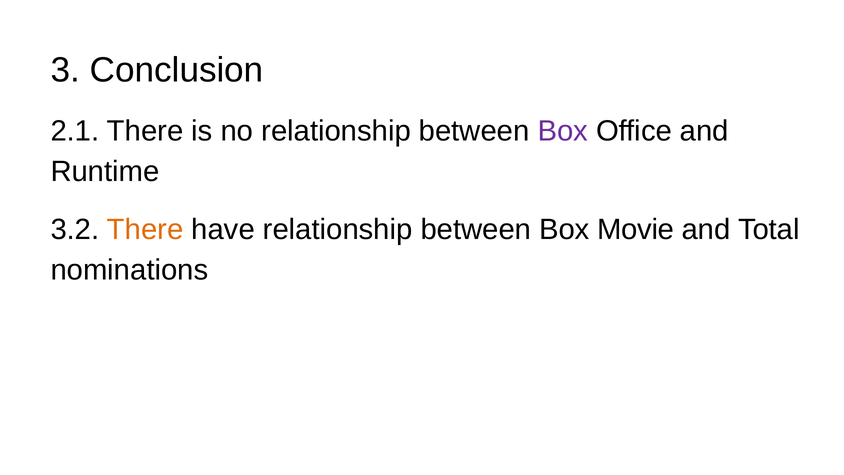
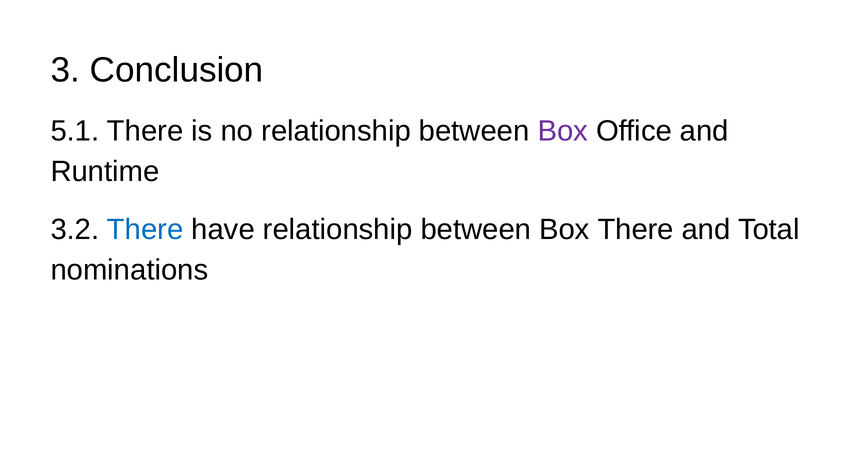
2.1: 2.1 -> 5.1
There at (145, 229) colour: orange -> blue
Box Movie: Movie -> There
